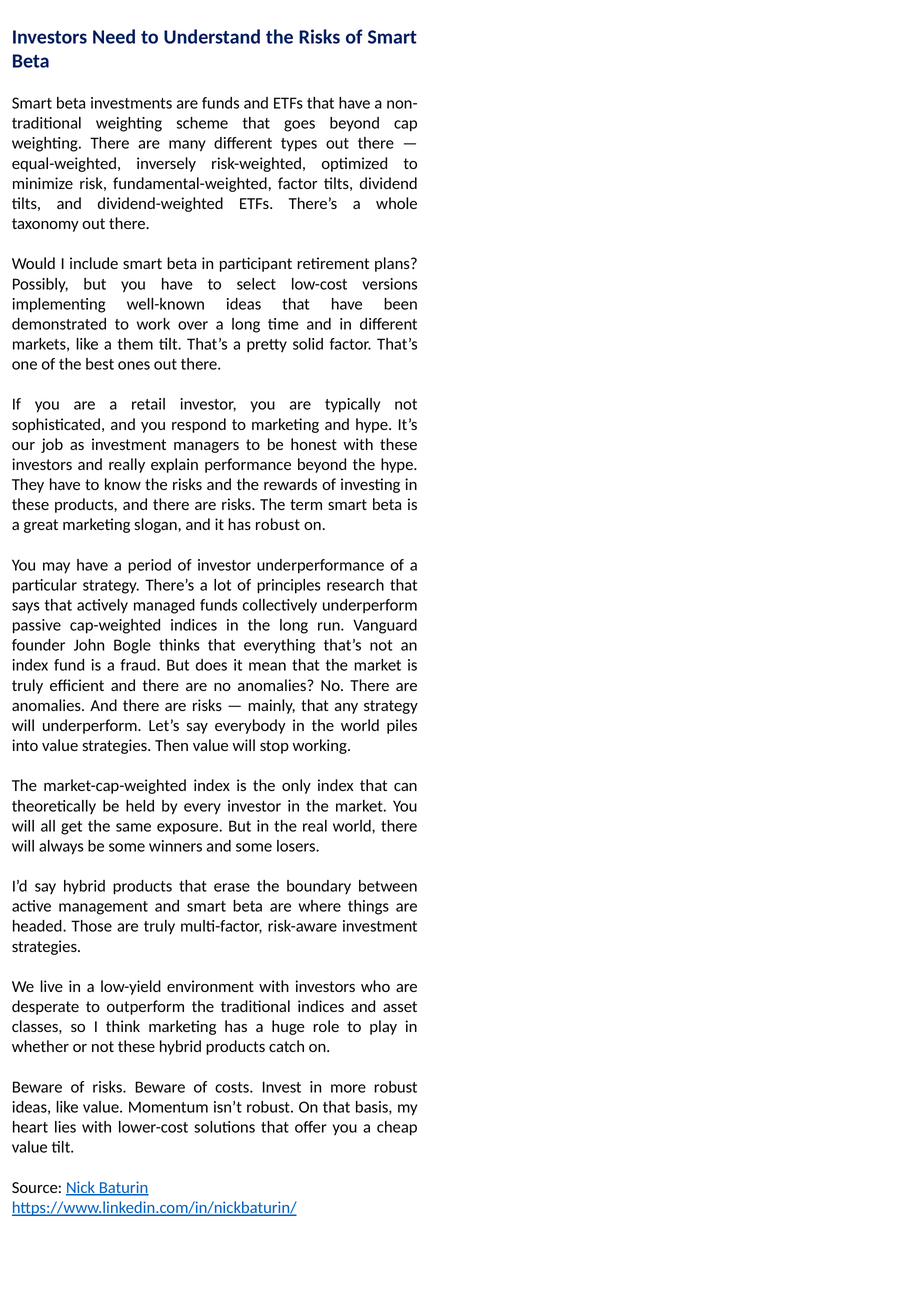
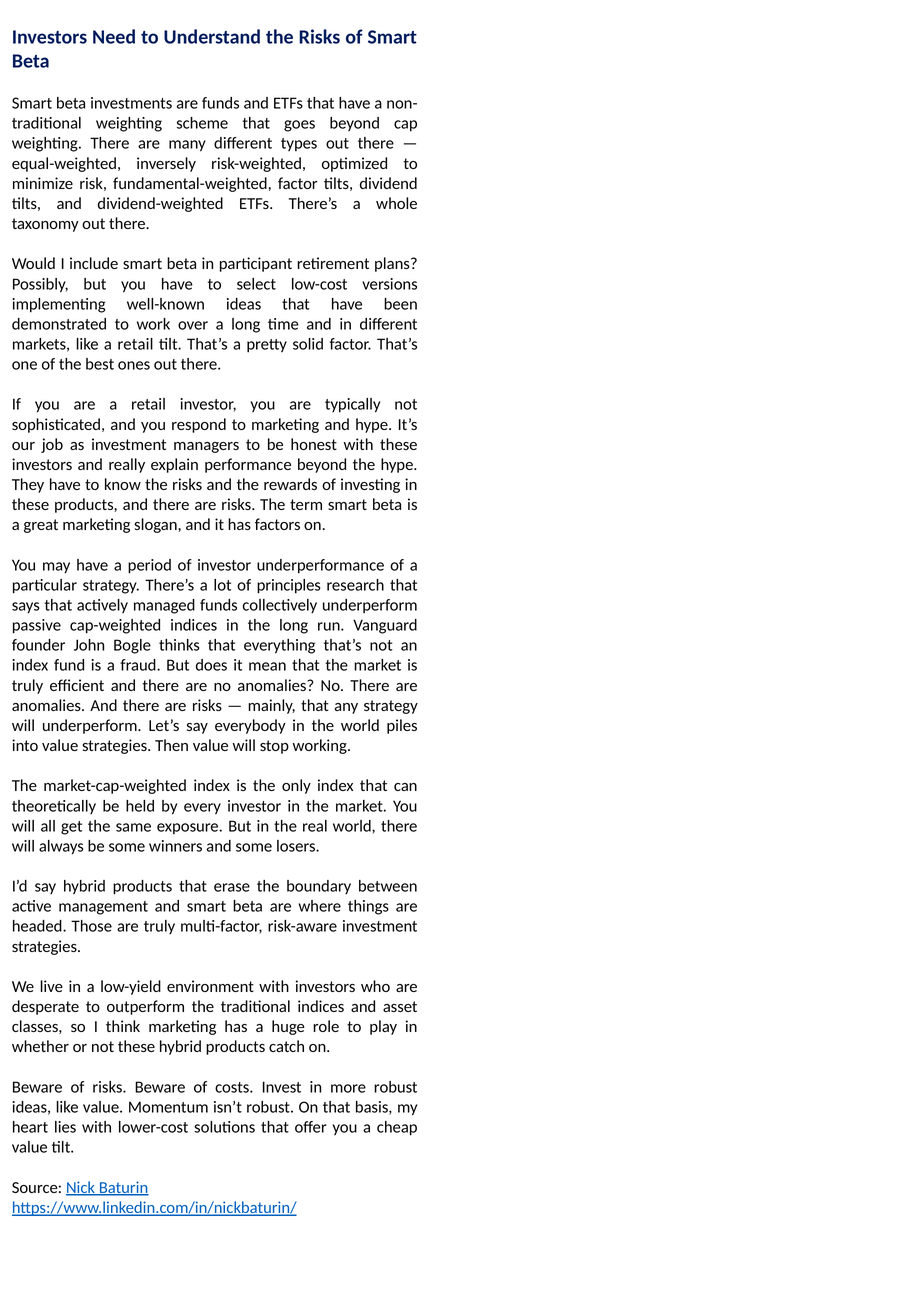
like a them: them -> retail
has robust: robust -> factors
